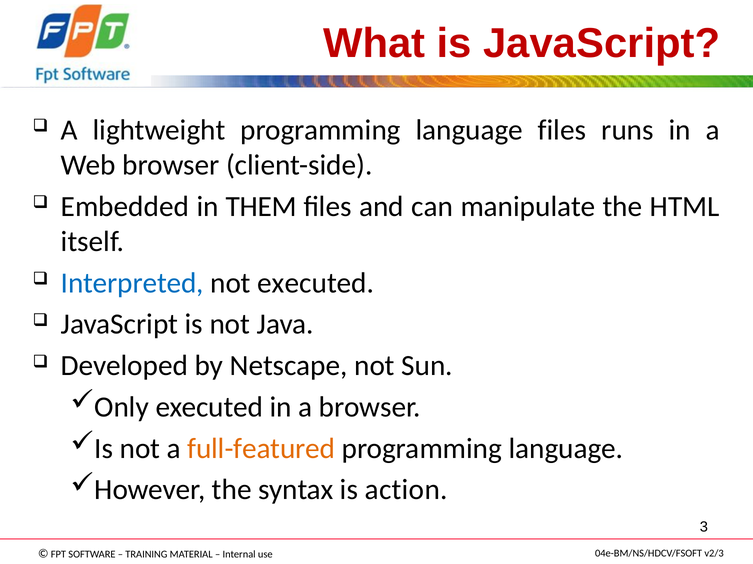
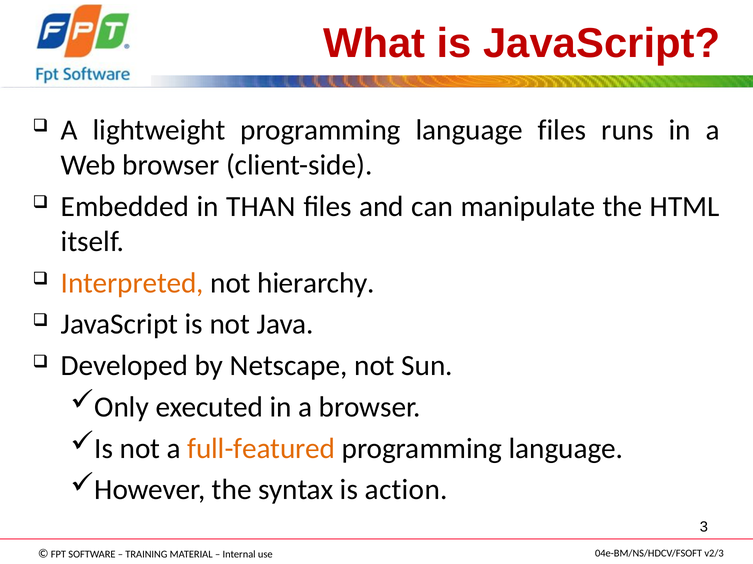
THEM: THEM -> THAN
Interpreted colour: blue -> orange
not executed: executed -> hierarchy
